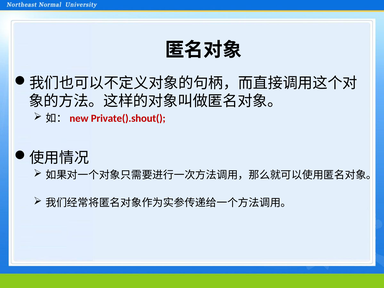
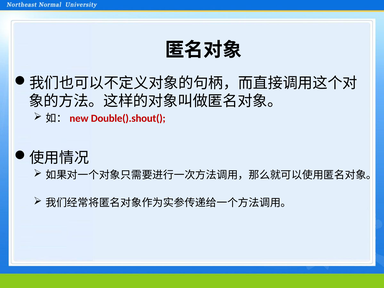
Private().shout(: Private().shout( -> Double().shout(
